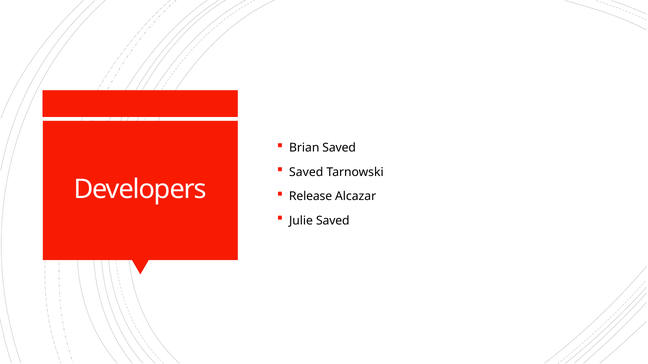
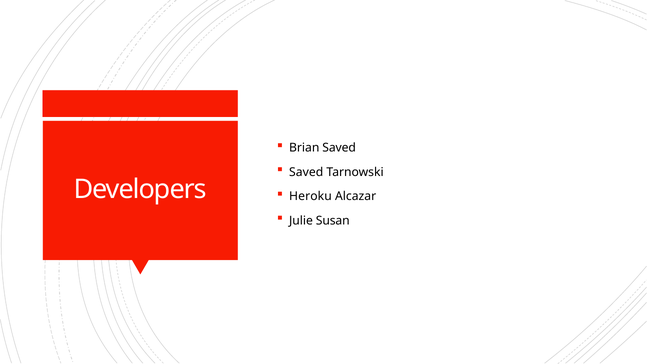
Release: Release -> Heroku
Julie Saved: Saved -> Susan
